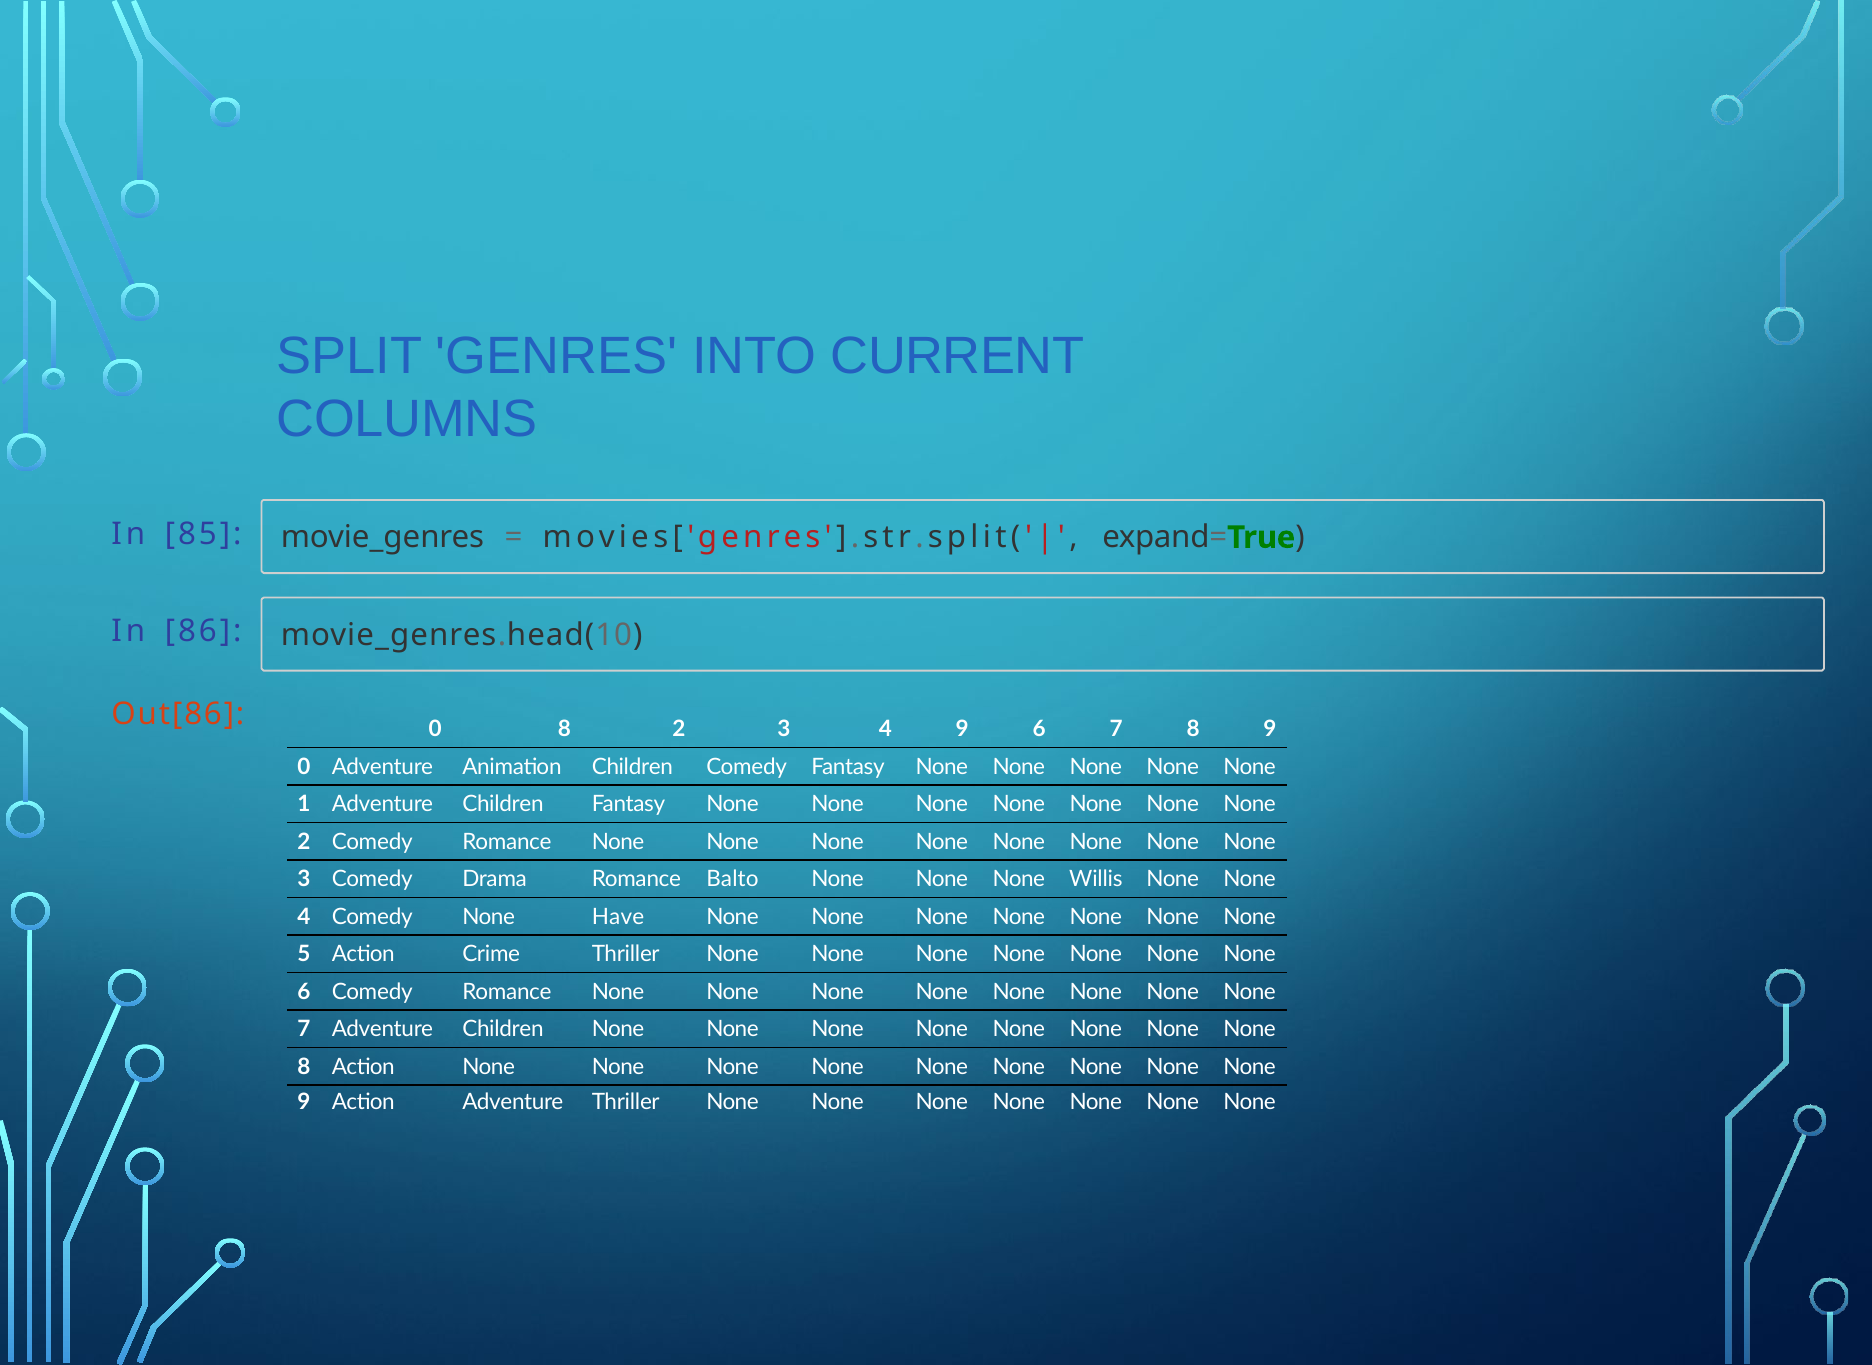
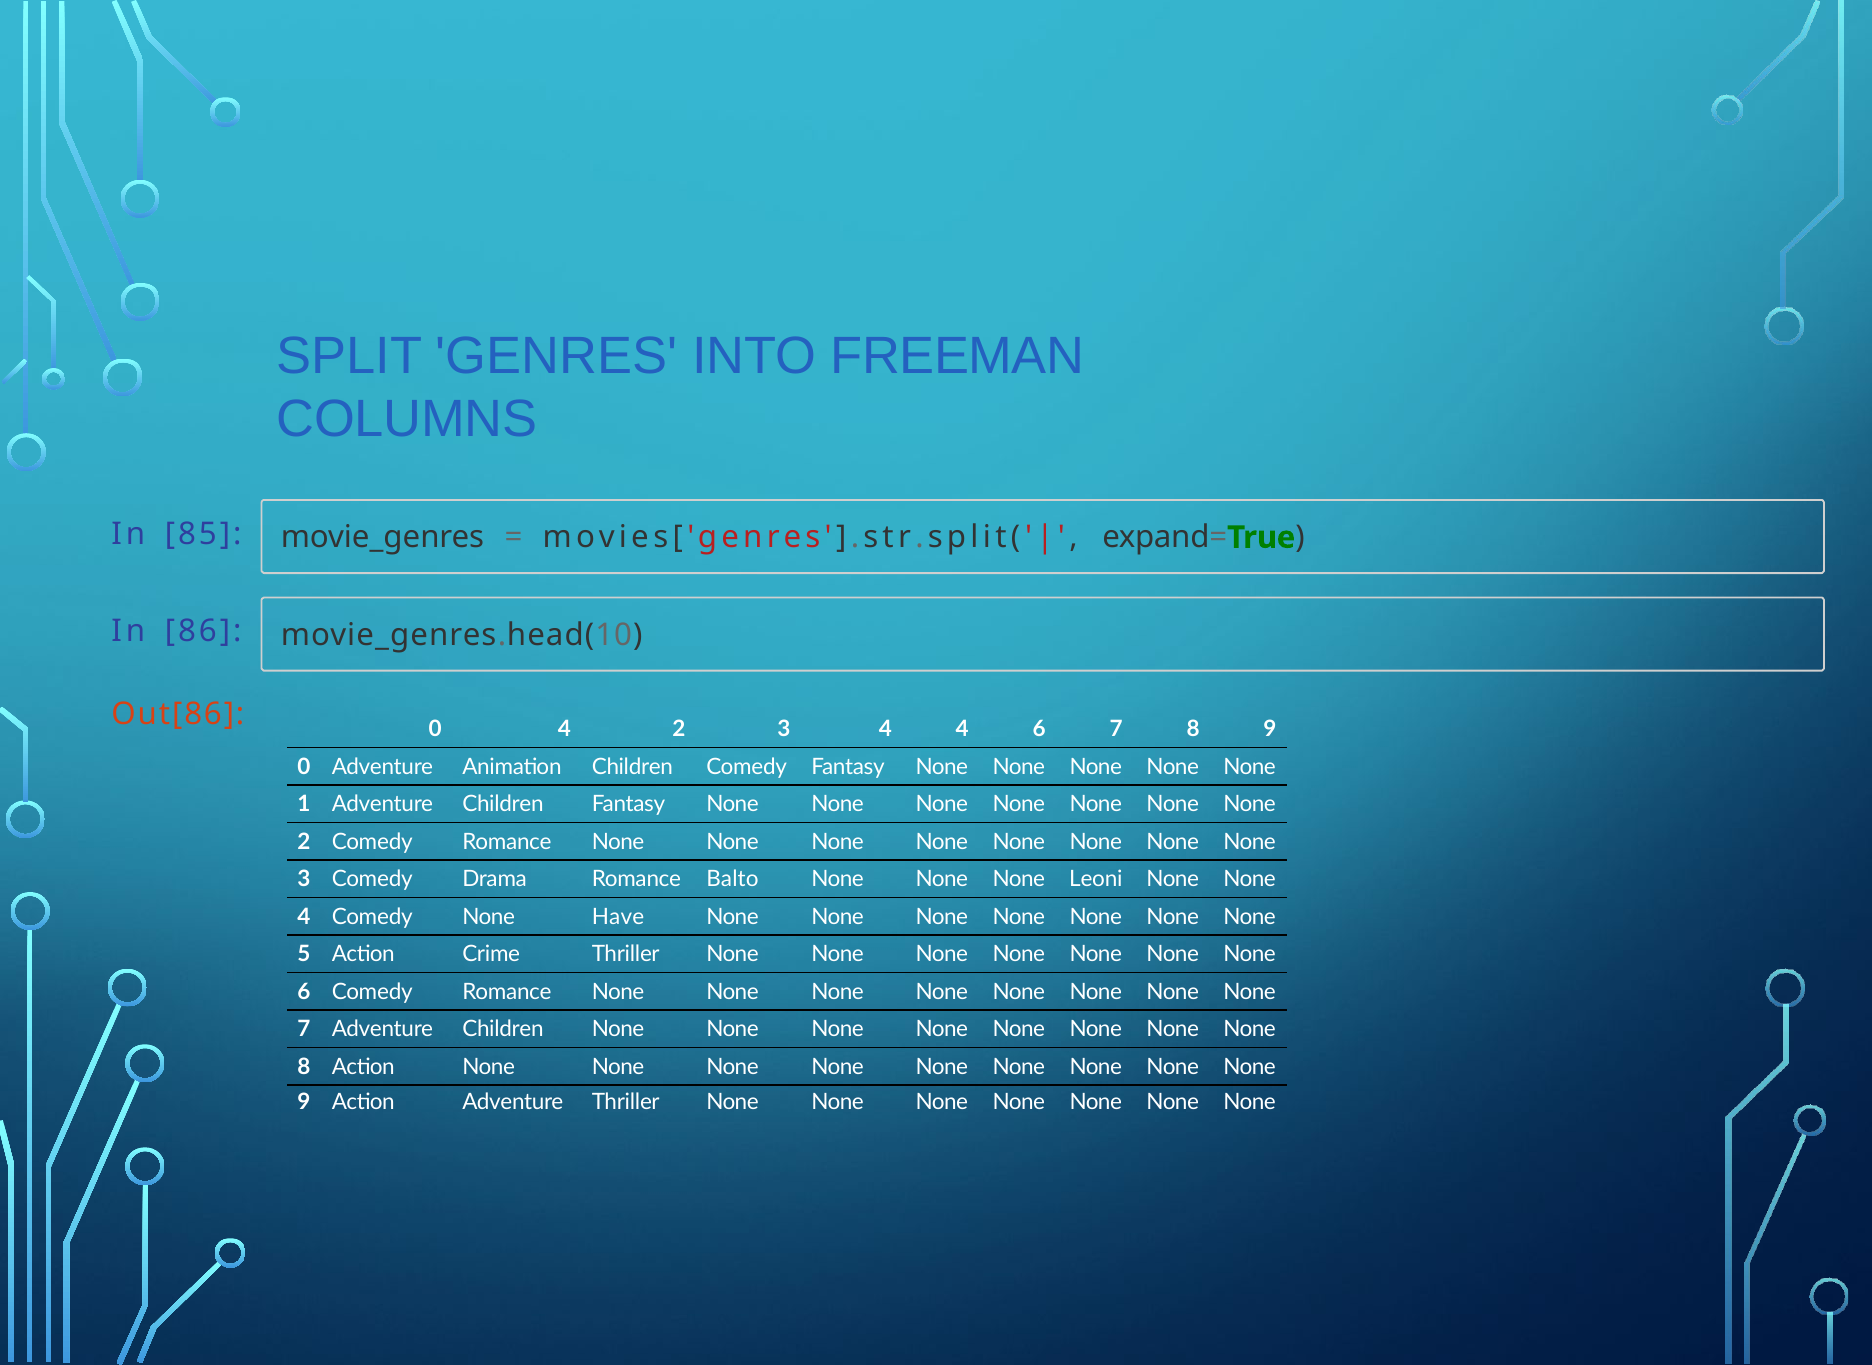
CURRENT: CURRENT -> FREEMAN
0 8: 8 -> 4
4 9: 9 -> 4
Willis: Willis -> Leoni
